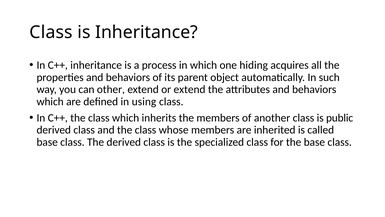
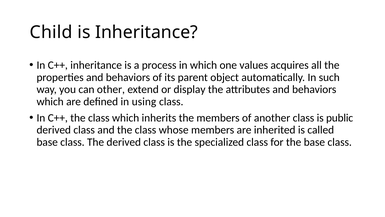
Class at (51, 32): Class -> Child
hiding: hiding -> values
or extend: extend -> display
